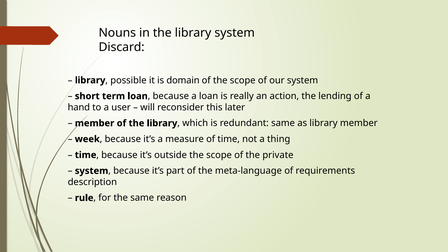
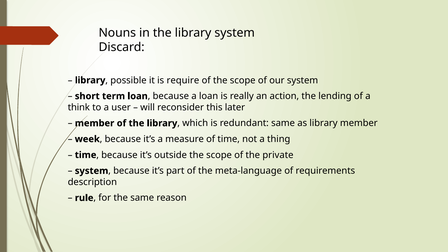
domain: domain -> require
hand: hand -> think
